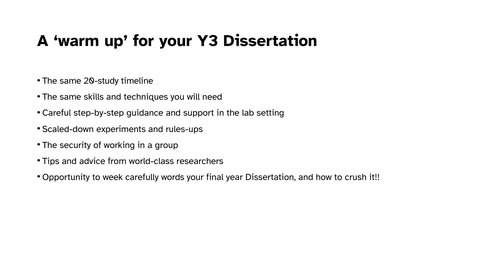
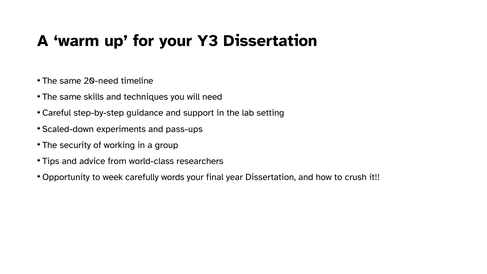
20-study: 20-study -> 20-need
rules-ups: rules-ups -> pass-ups
